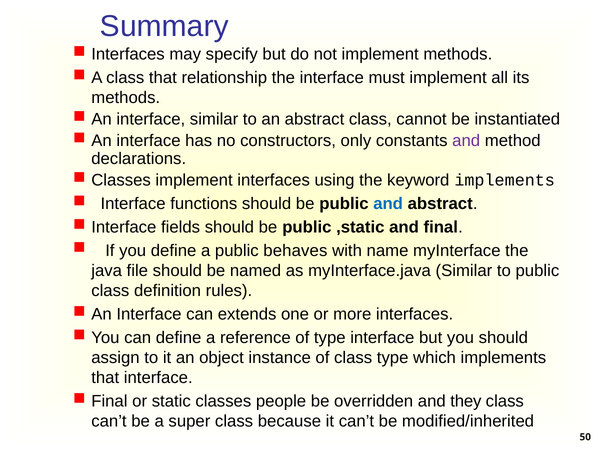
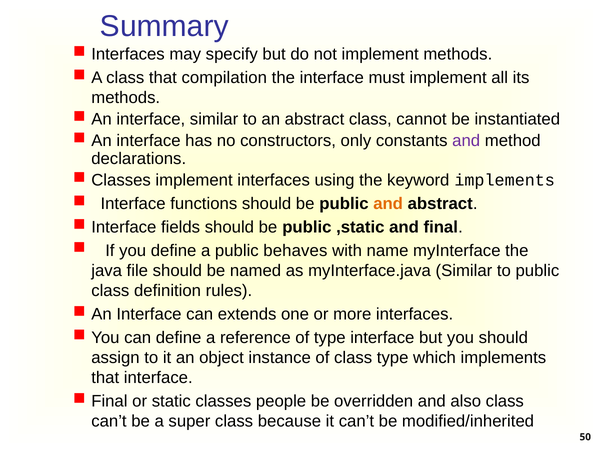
relationship: relationship -> compilation
and at (388, 204) colour: blue -> orange
they: they -> also
